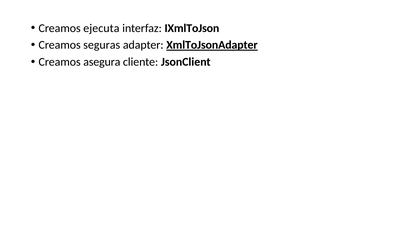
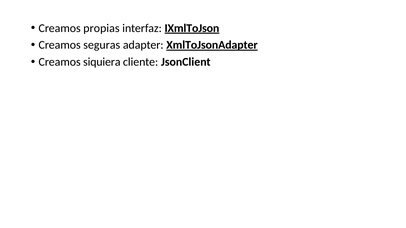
ejecuta: ejecuta -> propias
IXmlToJson underline: none -> present
asegura: asegura -> siquiera
